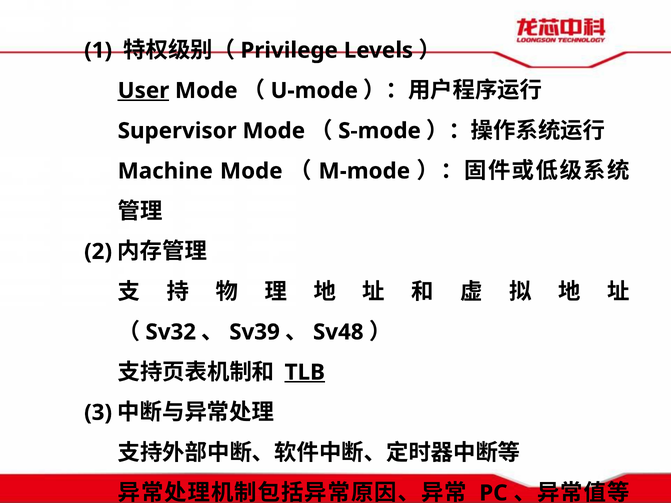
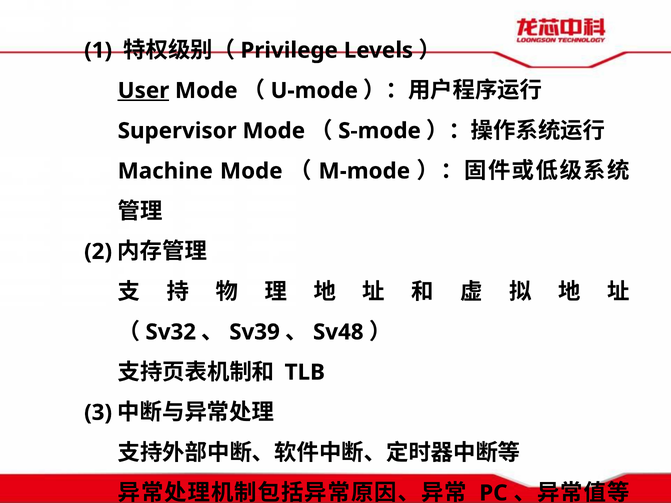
TLB underline: present -> none
